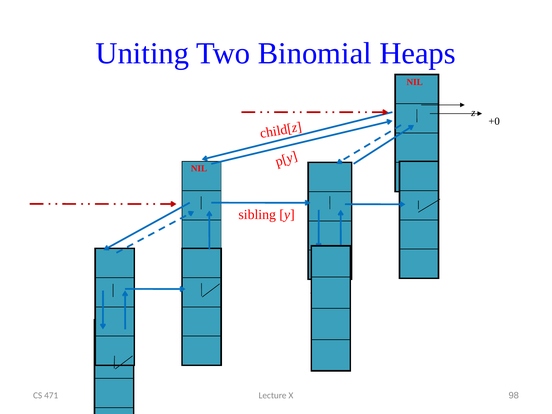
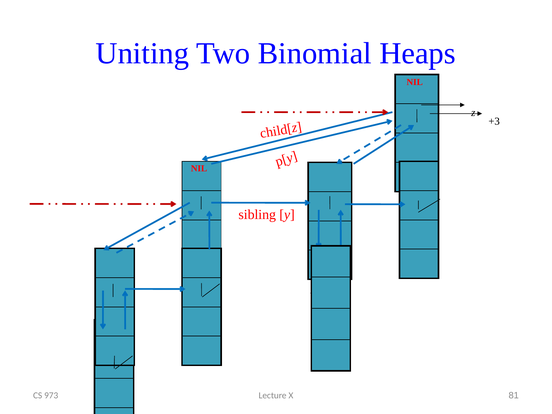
+0: +0 -> +3
471: 471 -> 973
98: 98 -> 81
